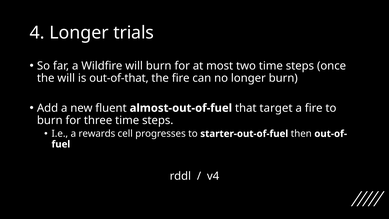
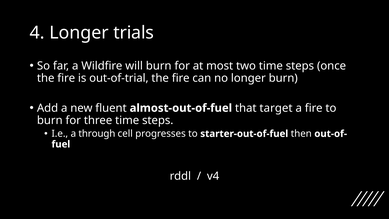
will at (66, 78): will -> fire
out-of-that: out-of-that -> out-of-trial
rewards: rewards -> through
